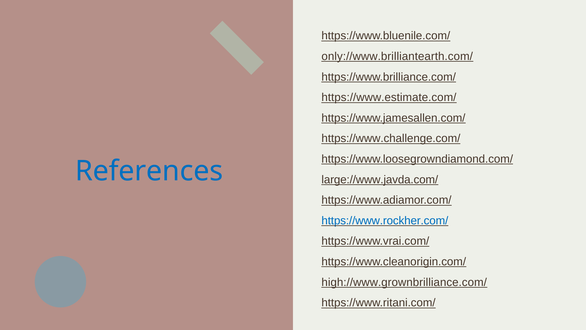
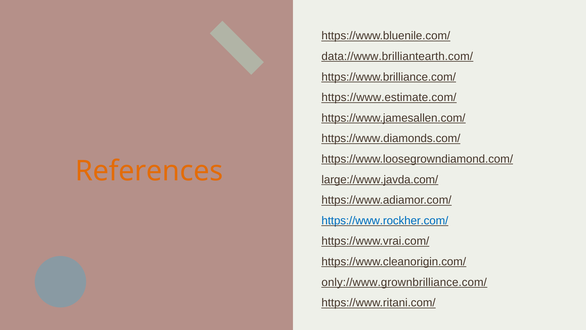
only://www.brilliantearth.com/: only://www.brilliantearth.com/ -> data://www.brilliantearth.com/
https://www.challenge.com/: https://www.challenge.com/ -> https://www.diamonds.com/
References colour: blue -> orange
high://www.grownbrilliance.com/: high://www.grownbrilliance.com/ -> only://www.grownbrilliance.com/
